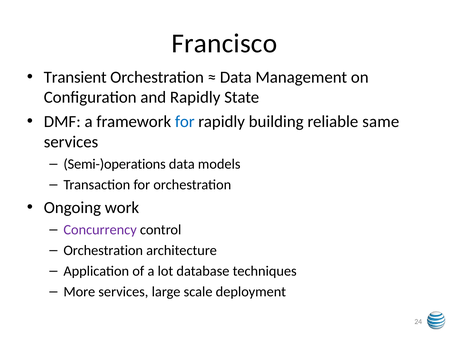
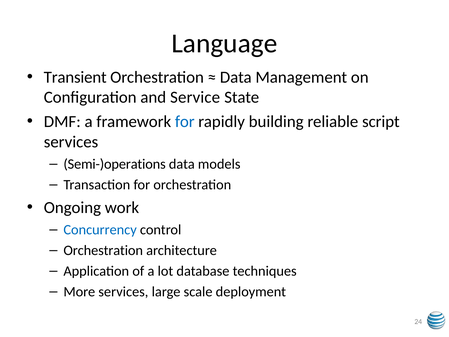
Francisco: Francisco -> Language
and Rapidly: Rapidly -> Service
same: same -> script
Concurrency colour: purple -> blue
